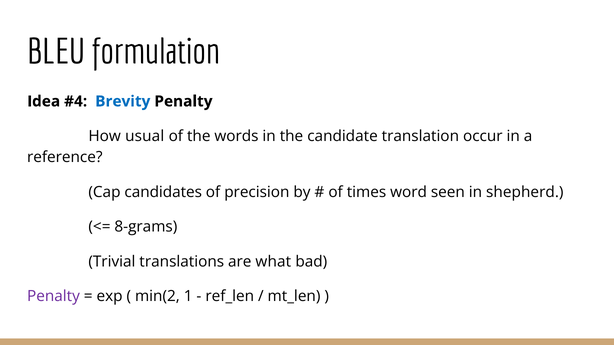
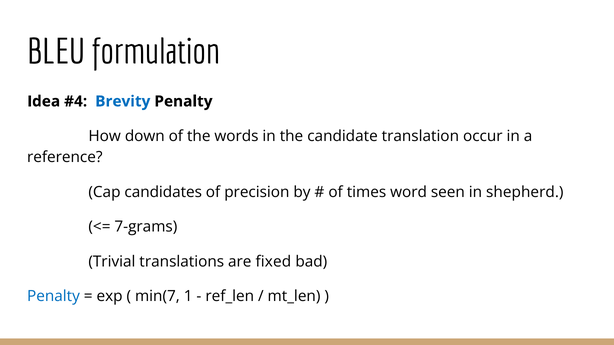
usual: usual -> down
8-grams: 8-grams -> 7-grams
what: what -> fixed
Penalty at (53, 297) colour: purple -> blue
min(2: min(2 -> min(7
